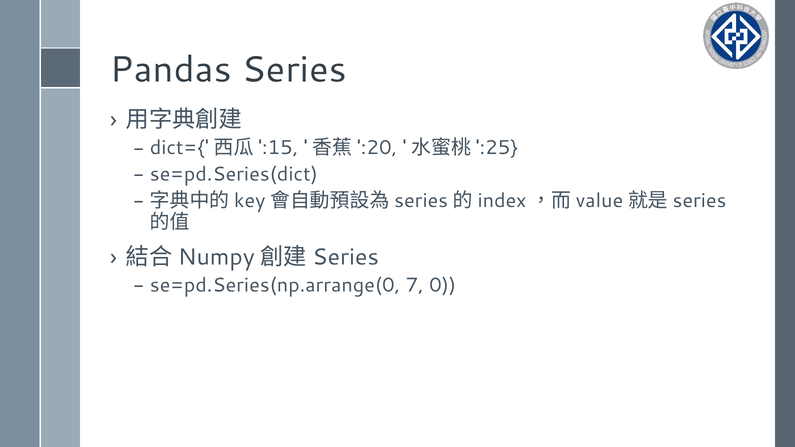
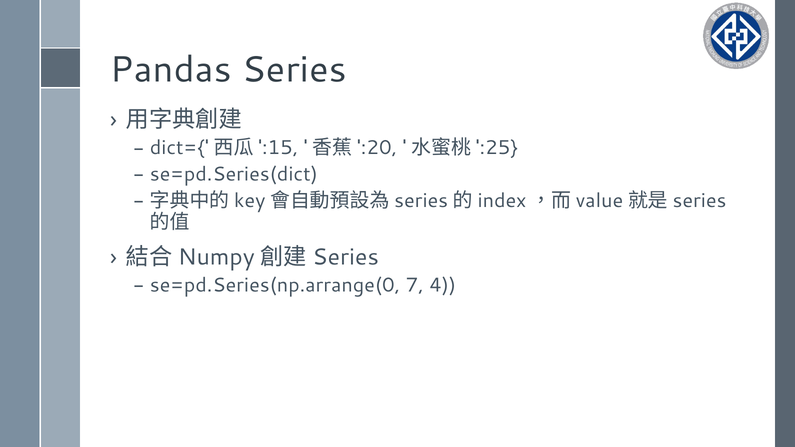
0: 0 -> 4
